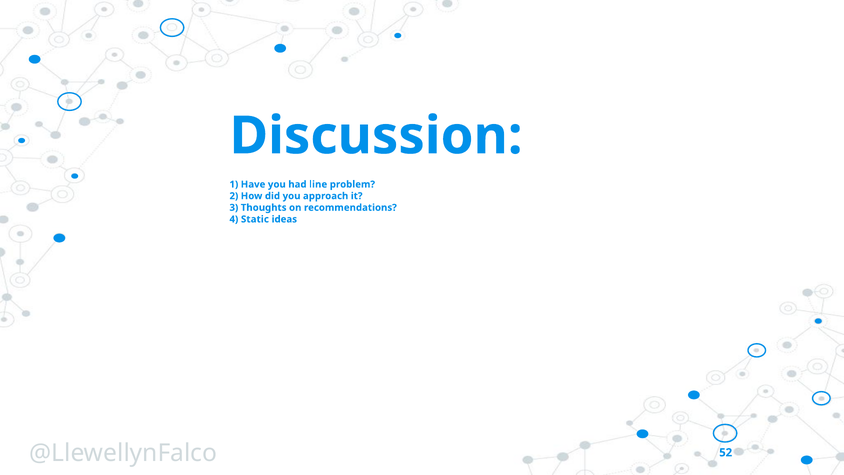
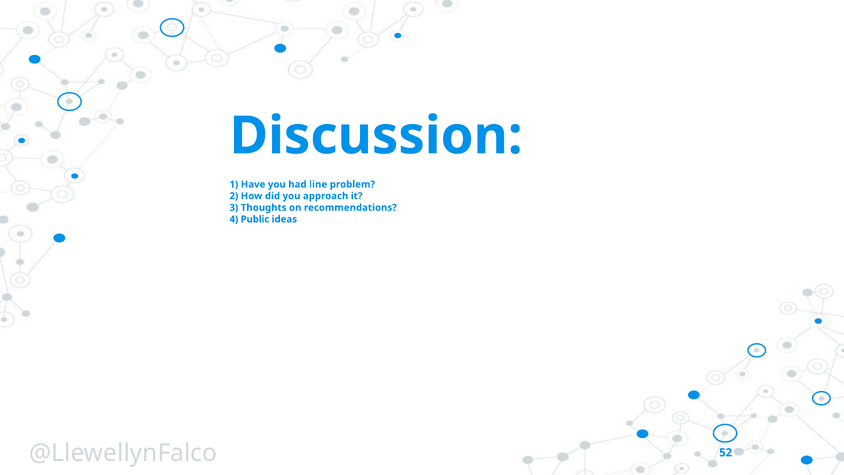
Static: Static -> Public
